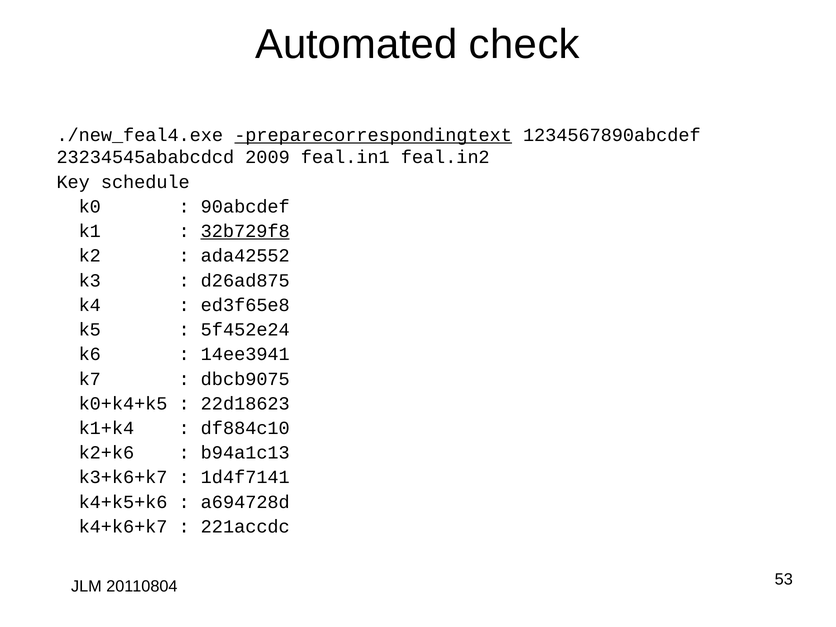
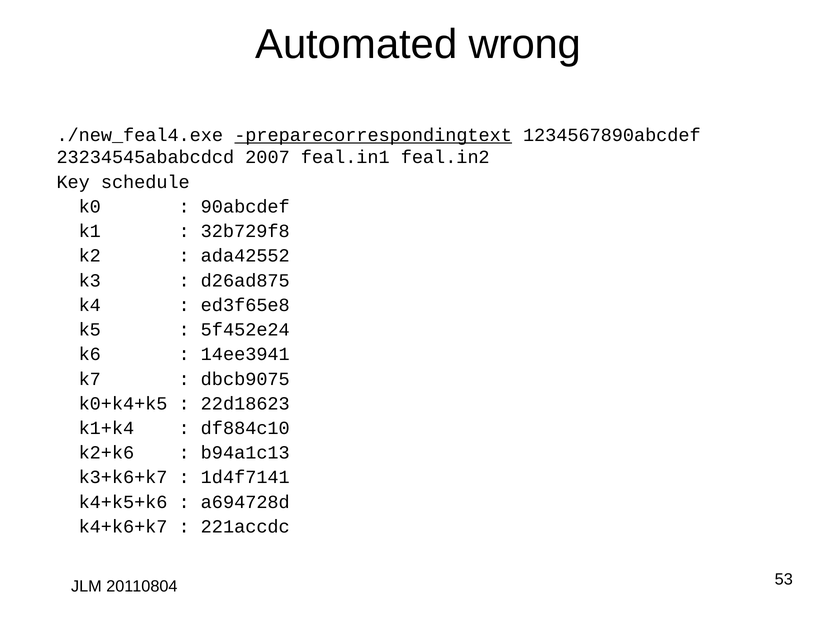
check: check -> wrong
2009: 2009 -> 2007
32b729f8 underline: present -> none
